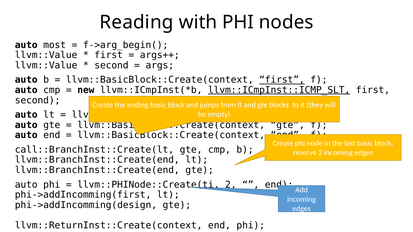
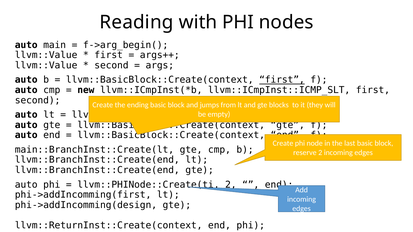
most: most -> main
llvm::ICmpInst::ICMP_SLT underline: present -> none
call::BranchInst::Create(lt: call::BranchInst::Create(lt -> main::BranchInst::Create(lt
